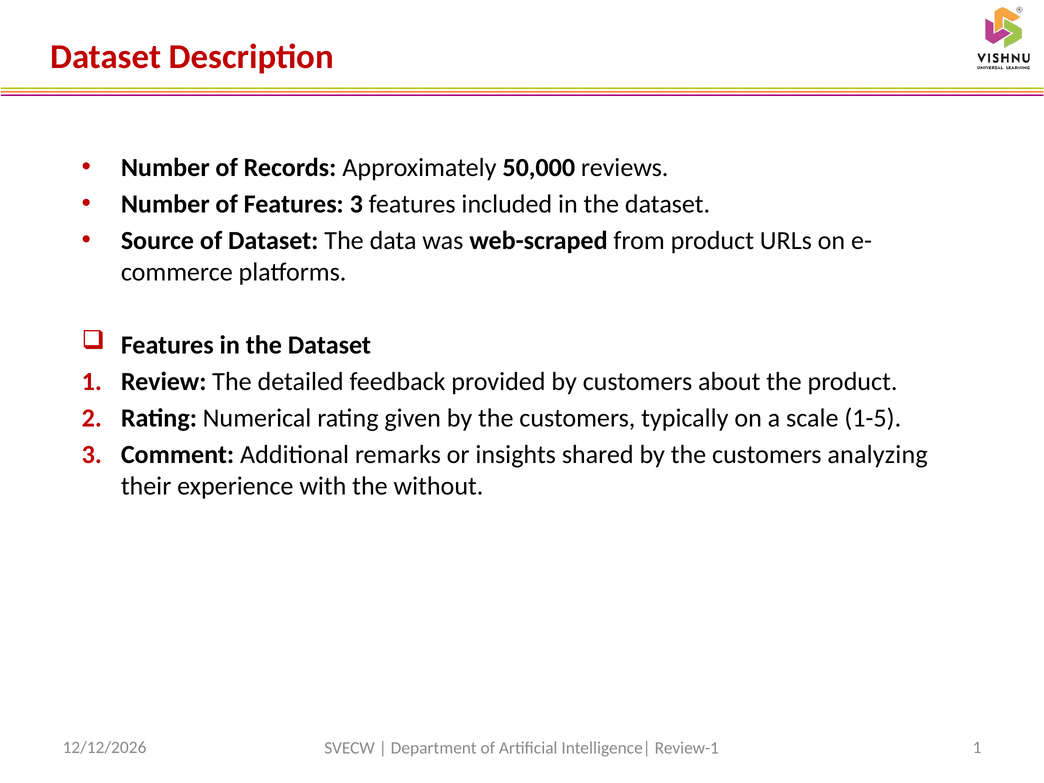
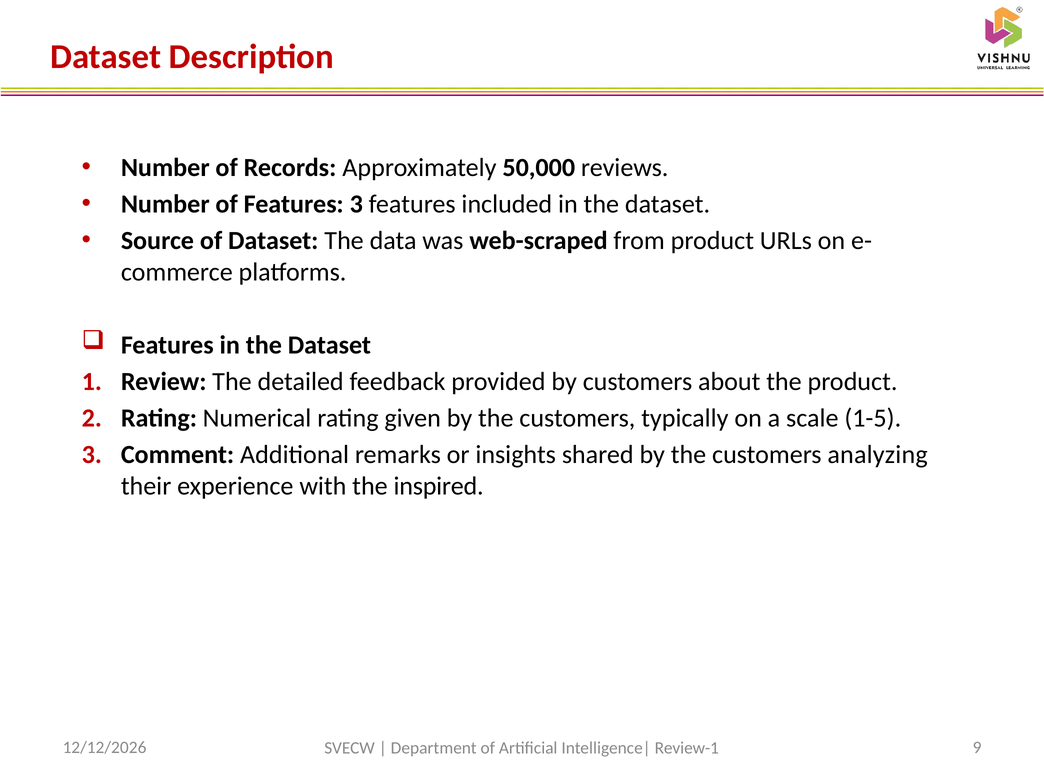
without: without -> inspired
1 at (977, 748): 1 -> 9
